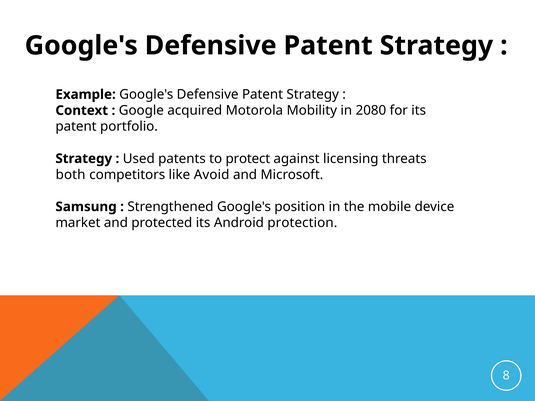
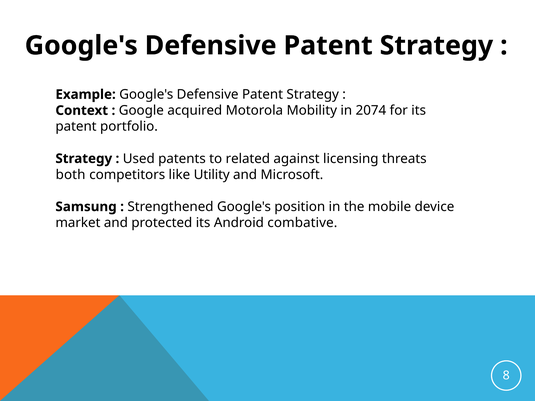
2080: 2080 -> 2074
protect: protect -> related
Avoid: Avoid -> Utility
protection: protection -> combative
